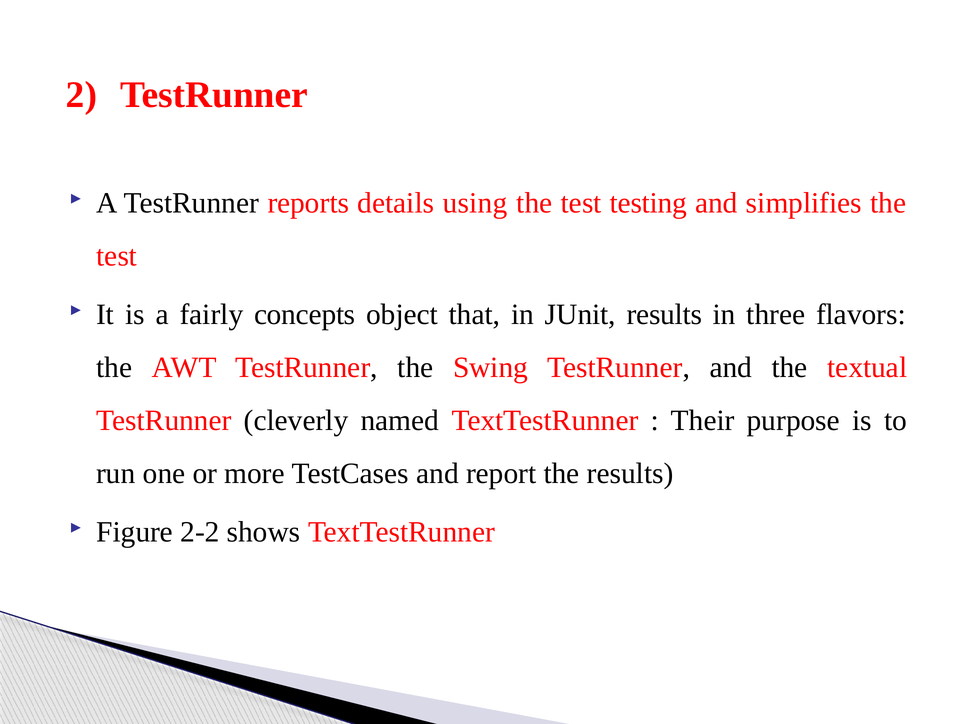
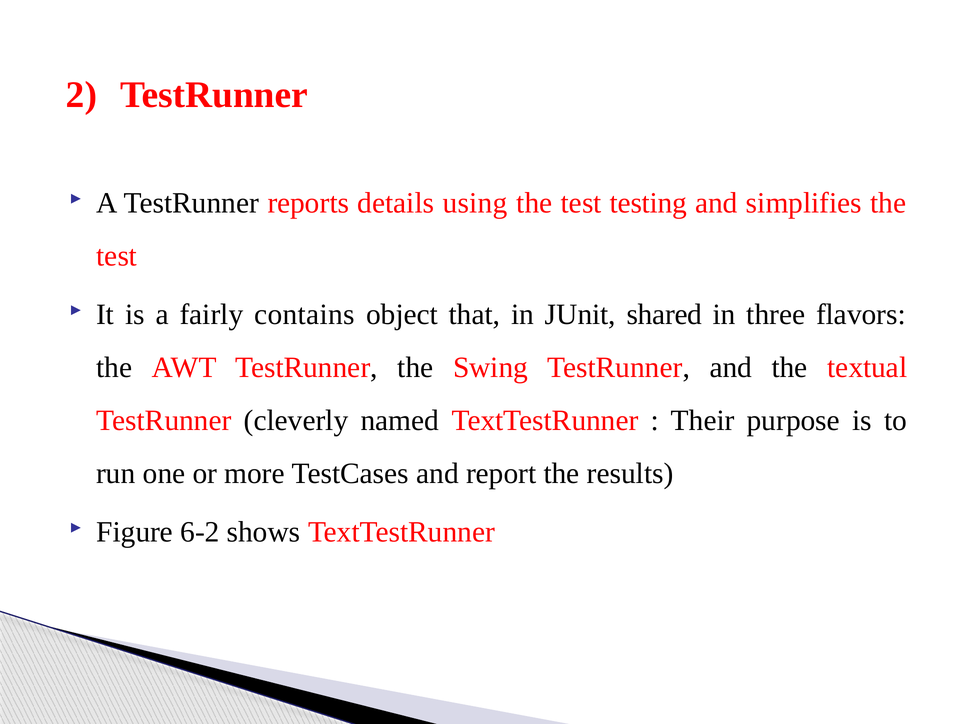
concepts: concepts -> contains
JUnit results: results -> shared
2-2: 2-2 -> 6-2
